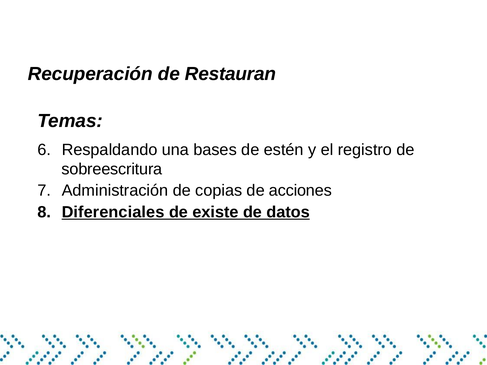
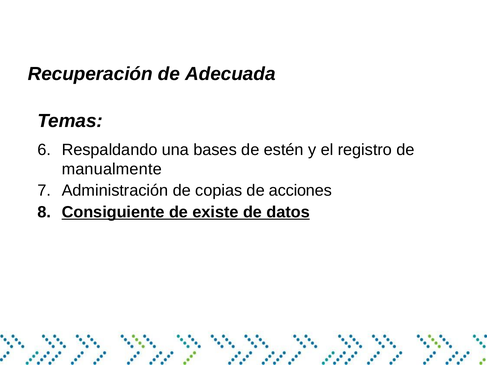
Restauran: Restauran -> Adecuada
sobreescritura: sobreescritura -> manualmente
Diferenciales: Diferenciales -> Consiguiente
